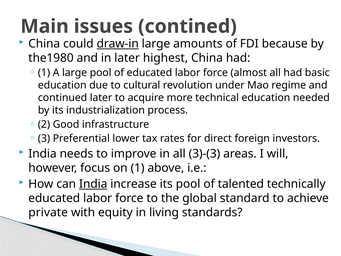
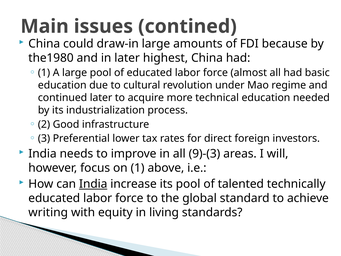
draw-in underline: present -> none
3)-(3: 3)-(3 -> 9)-(3
private: private -> writing
